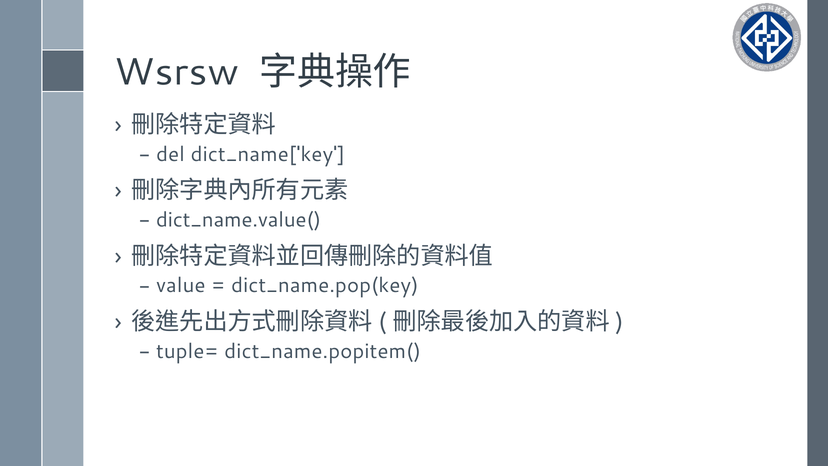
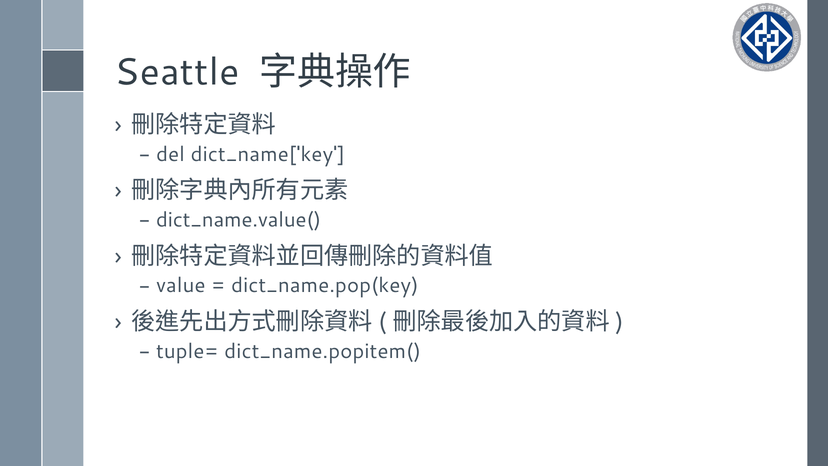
Wsrsw: Wsrsw -> Seattle
